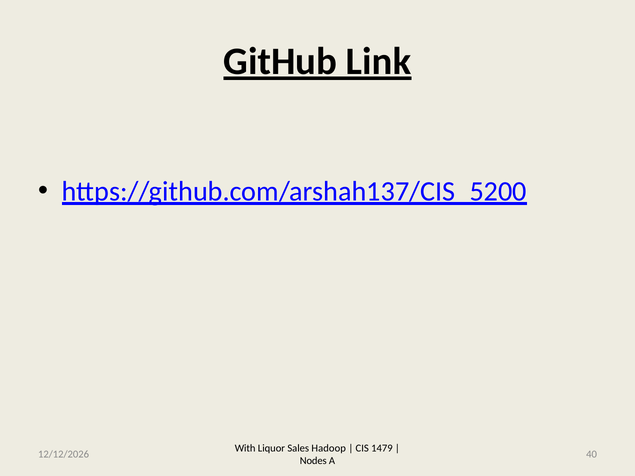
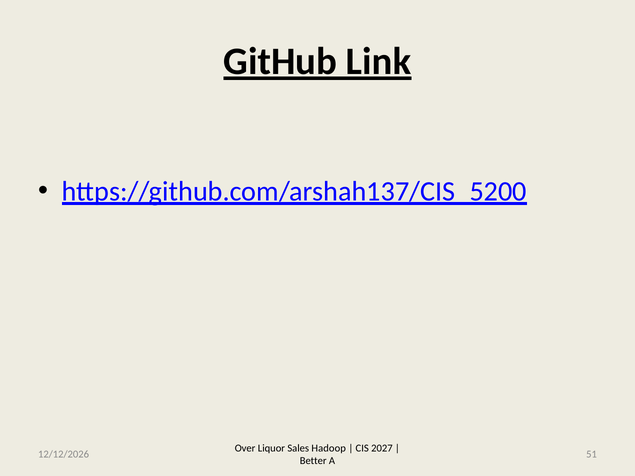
With: With -> Over
1479: 1479 -> 2027
40: 40 -> 51
Nodes: Nodes -> Better
